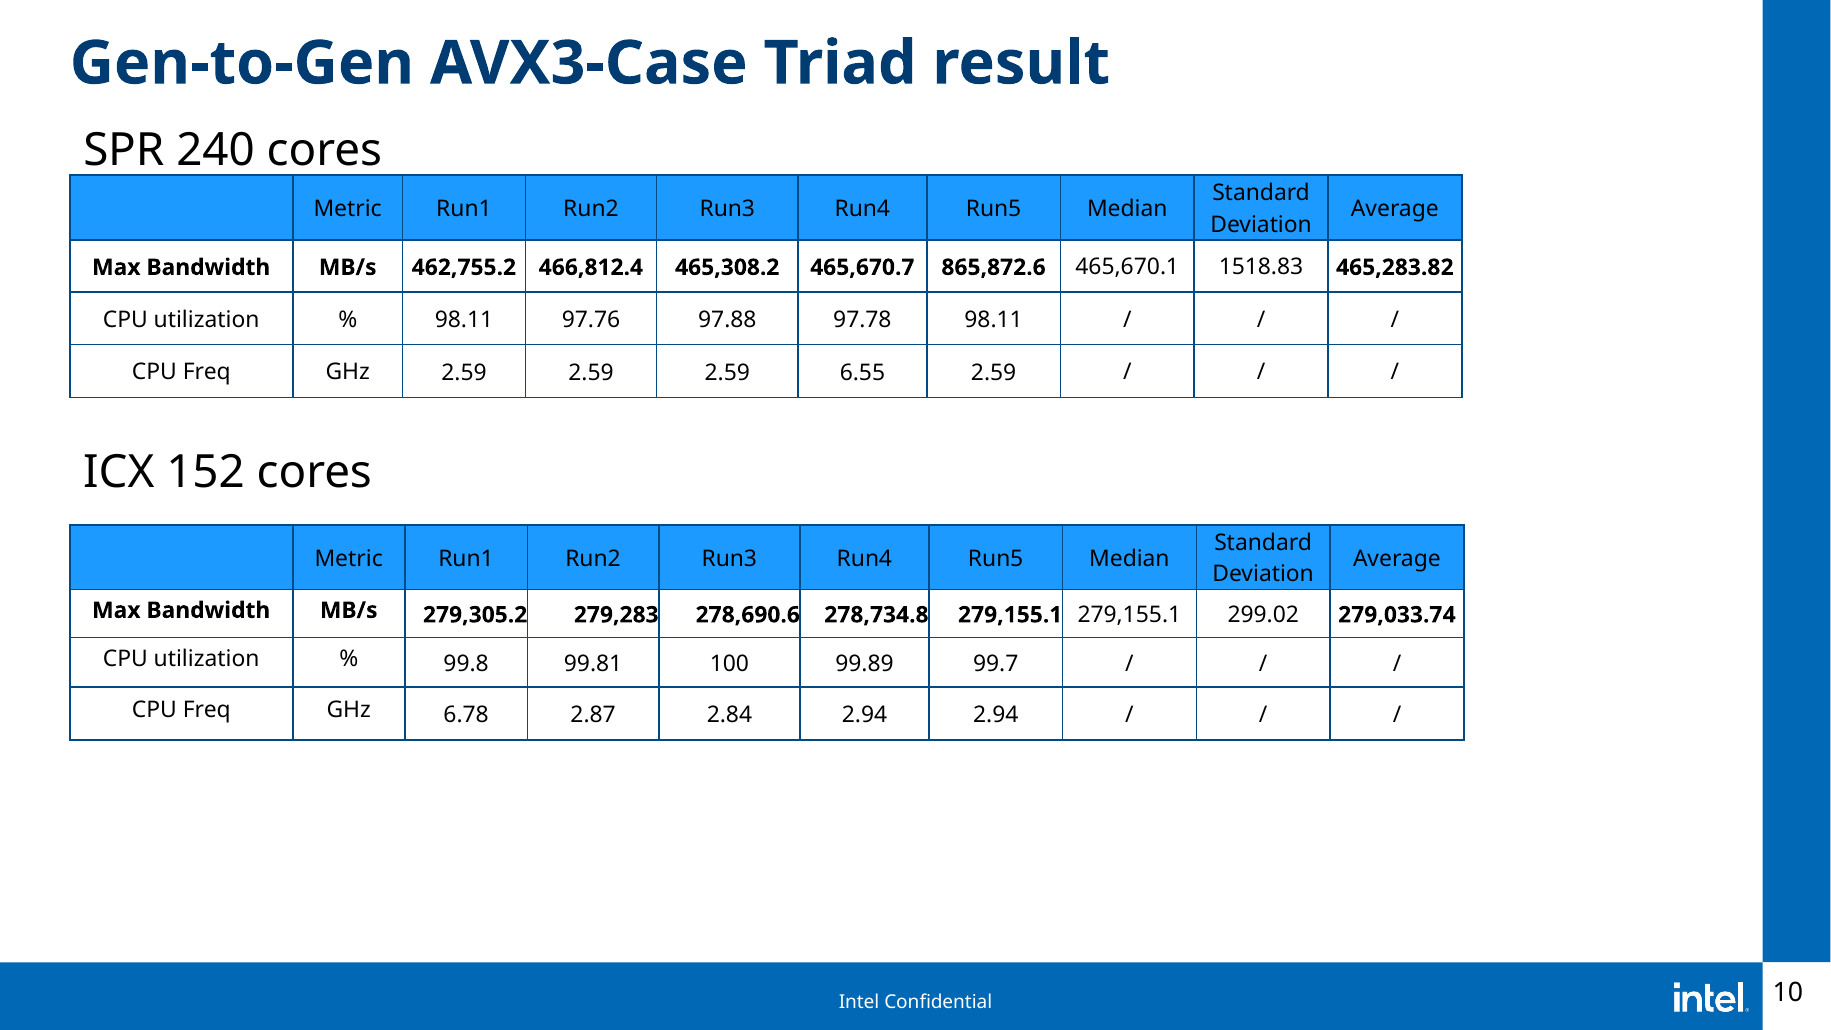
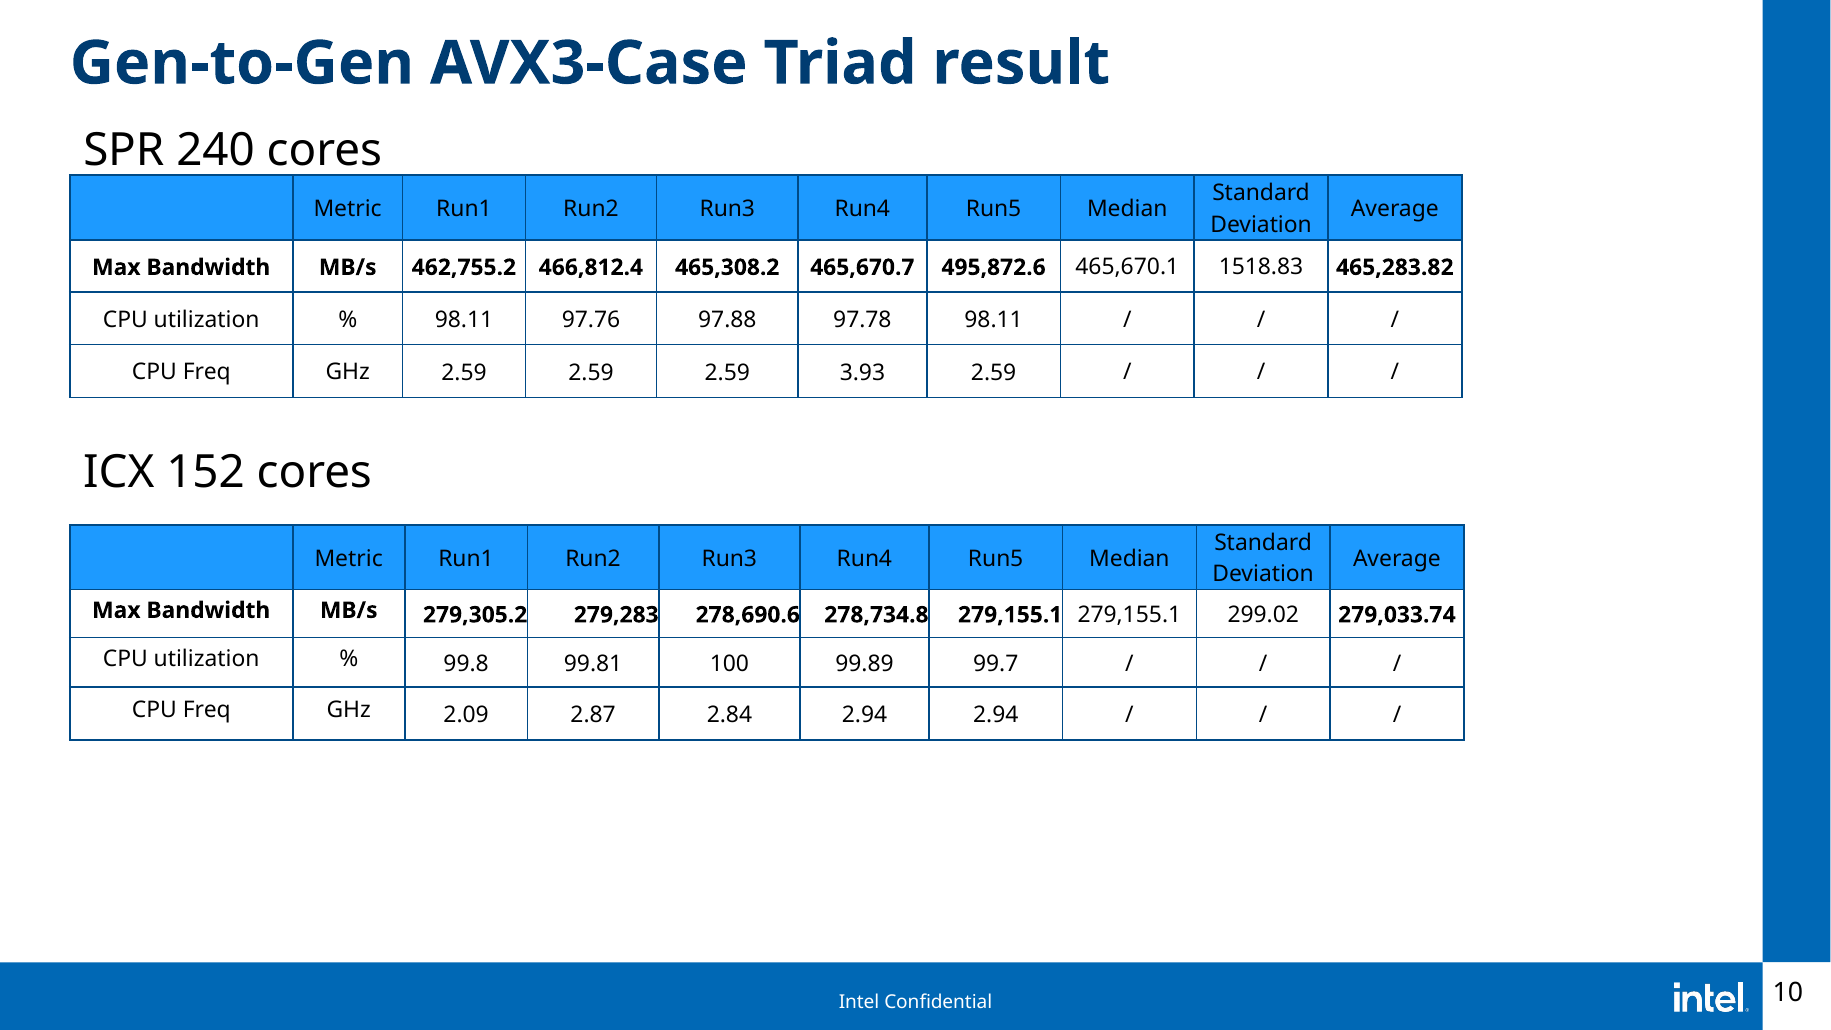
865,872.6: 865,872.6 -> 495,872.6
6.55: 6.55 -> 3.93
6.78: 6.78 -> 2.09
